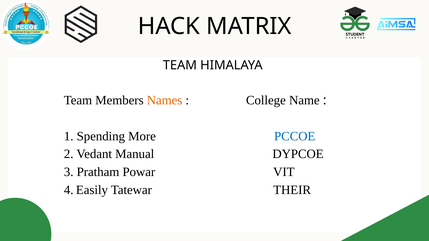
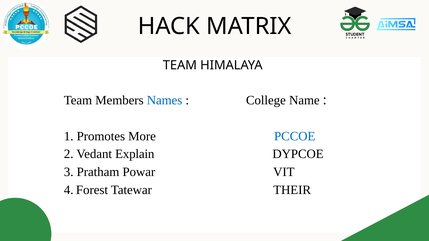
Names colour: orange -> blue
Spending: Spending -> Promotes
Manual: Manual -> Explain
Easily: Easily -> Forest
